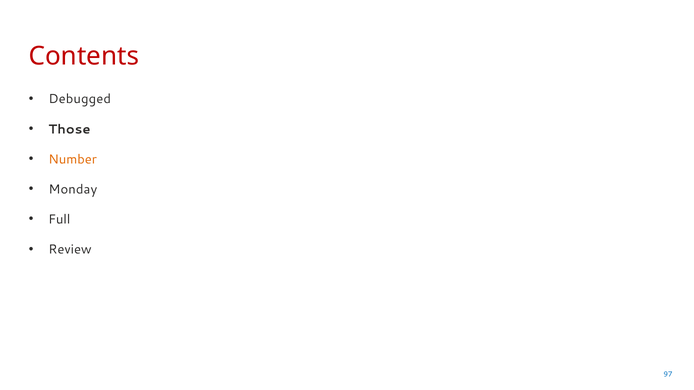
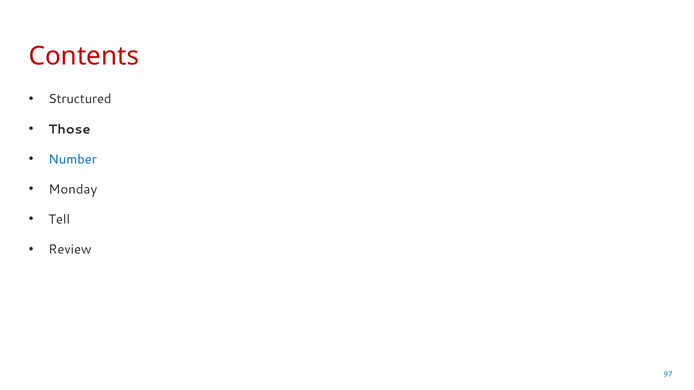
Debugged: Debugged -> Structured
Number colour: orange -> blue
Full: Full -> Tell
